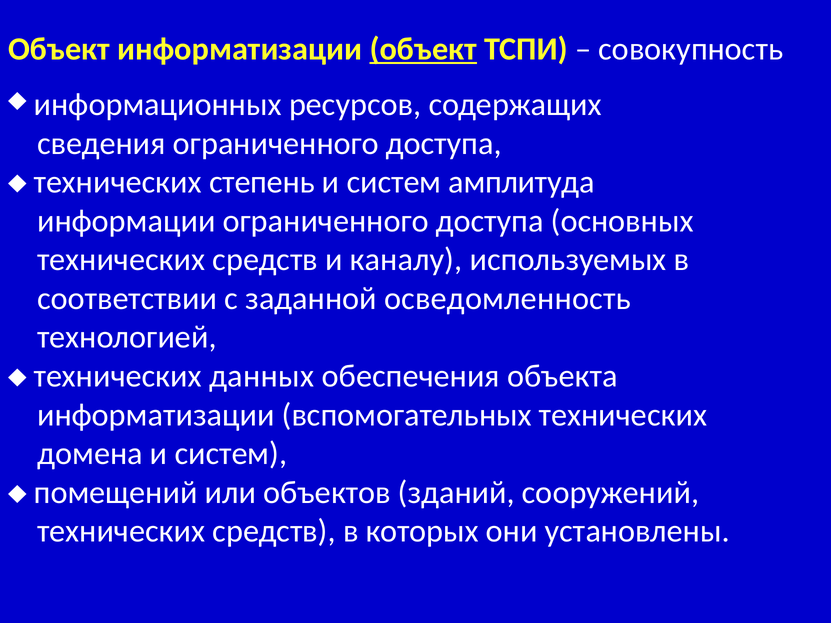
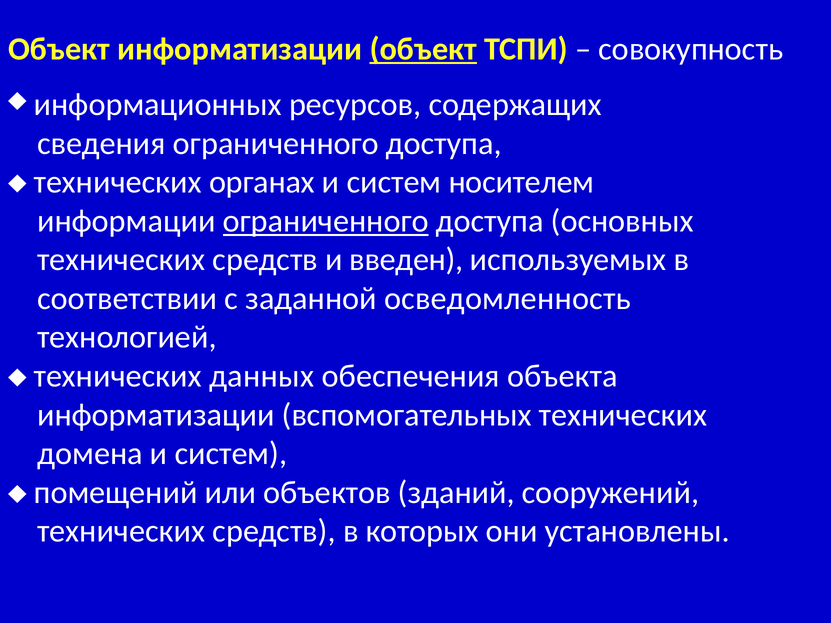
степень: степень -> органах
амплитуда: амплитуда -> носителем
ограниченного at (326, 221) underline: none -> present
каналу: каналу -> введен
